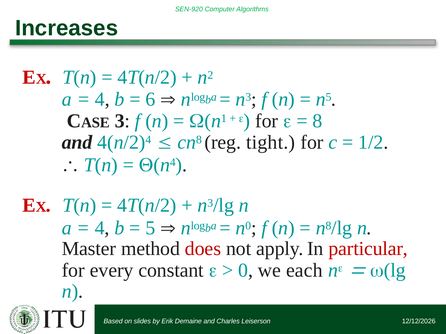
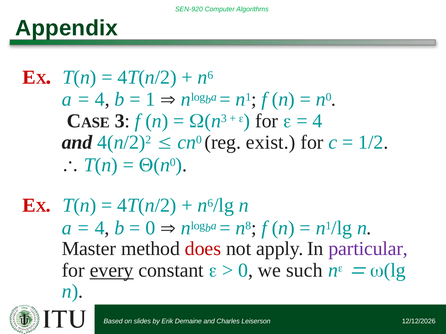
Increases: Increases -> Appendix
2 at (210, 75): 2 -> 6
6 at (150, 100): 6 -> 1
3 at (248, 97): 3 -> 1
5 at (329, 97): 5 -> 0
n 1: 1 -> 3
8 at (318, 121): 8 -> 4
4 at (148, 140): 4 -> 2
8 at (199, 140): 8 -> 0
tight: tight -> exist
4 at (173, 163): 4 -> 0
3 at (210, 203): 3 -> 6
5 at (150, 228): 5 -> 0
n 0: 0 -> 8
8 at (328, 226): 8 -> 1
particular colour: red -> purple
every underline: none -> present
each: each -> such
